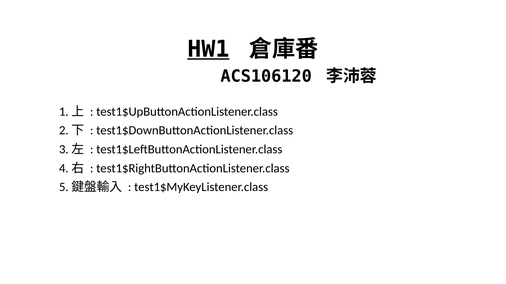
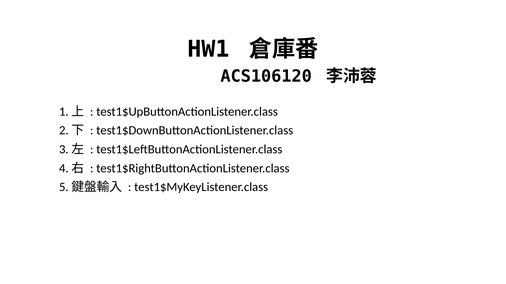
HW1 underline: present -> none
